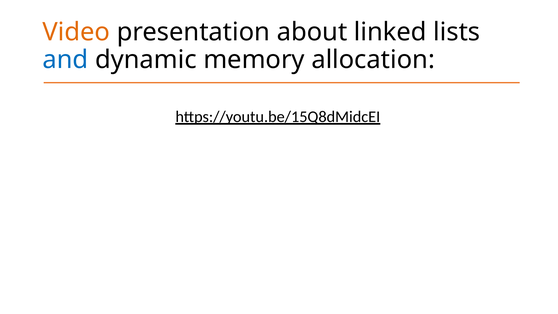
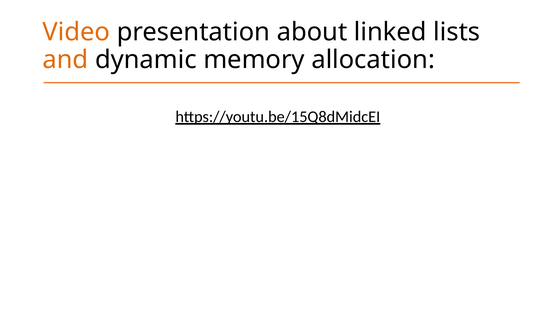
and colour: blue -> orange
